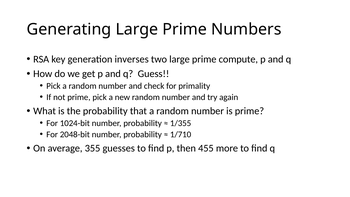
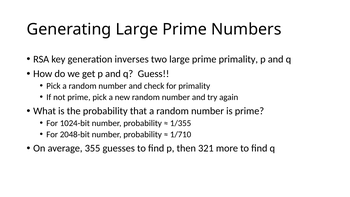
prime compute: compute -> primality
455: 455 -> 321
